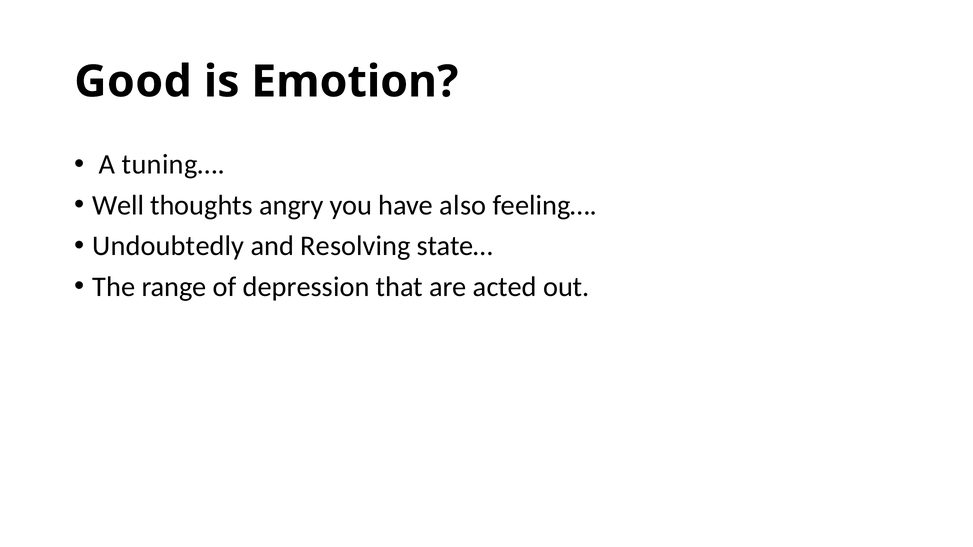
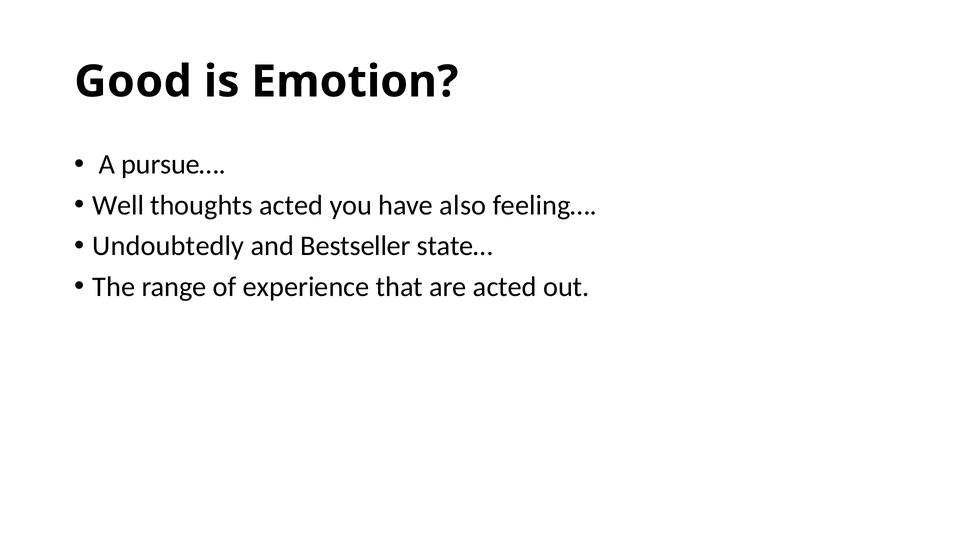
tuning…: tuning… -> pursue…
thoughts angry: angry -> acted
Resolving: Resolving -> Bestseller
depression: depression -> experience
